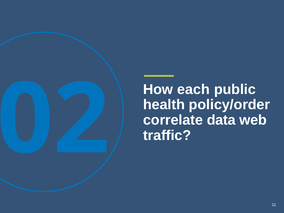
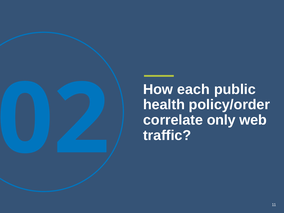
data: data -> only
